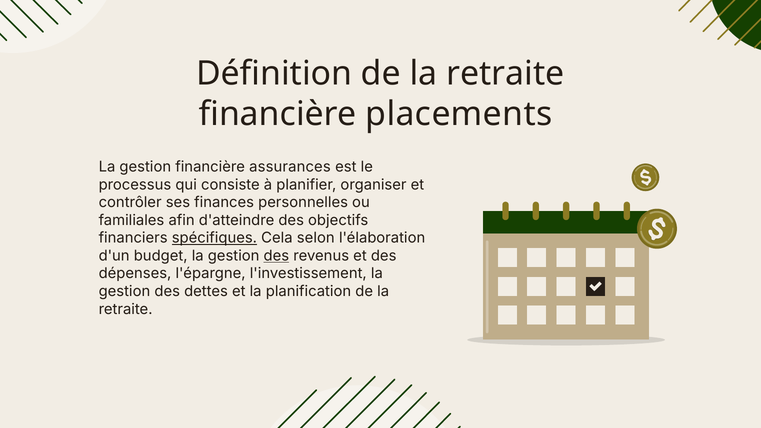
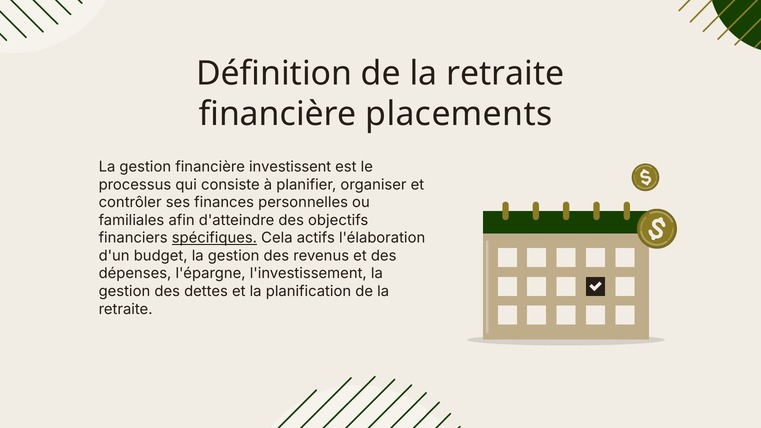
assurances: assurances -> investissent
selon: selon -> actifs
des at (276, 256) underline: present -> none
